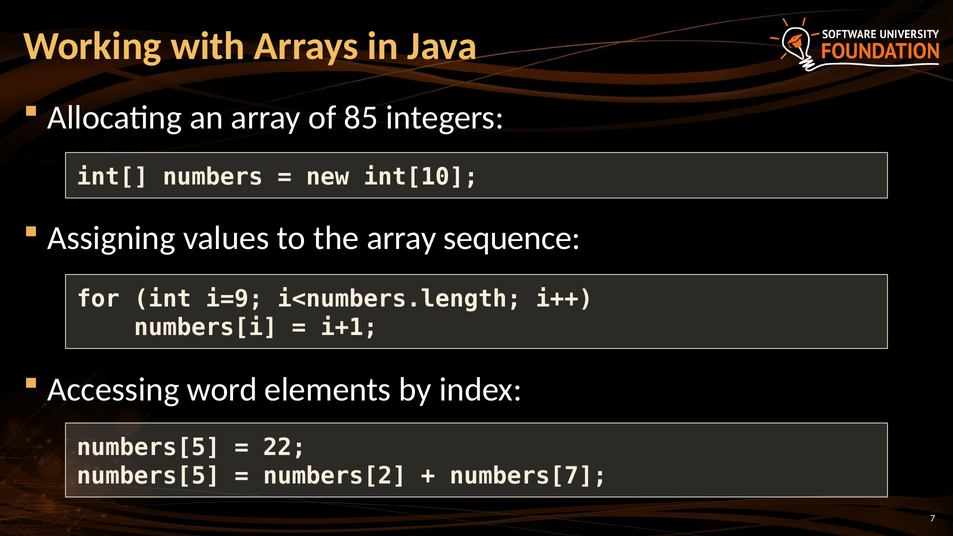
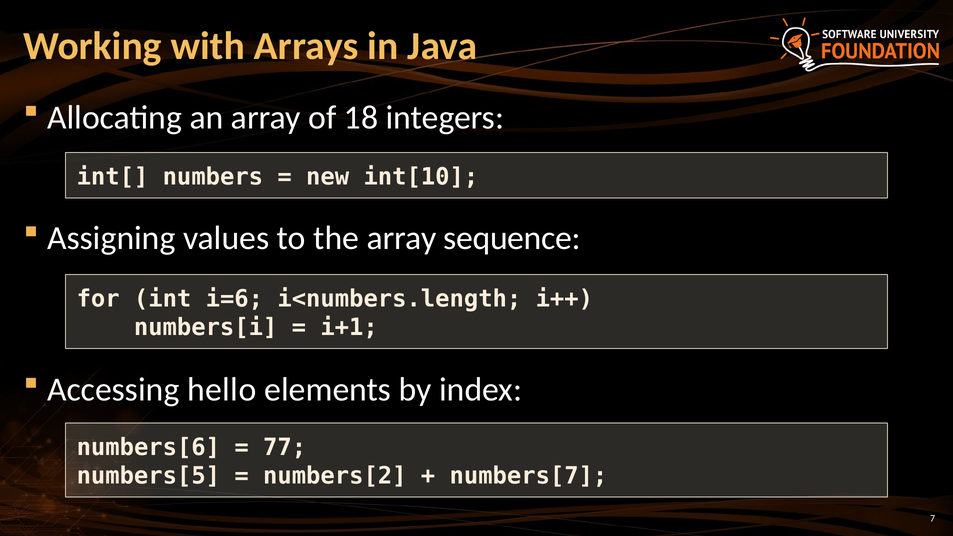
85: 85 -> 18
i=9: i=9 -> i=6
word: word -> hello
numbers[5 at (148, 447): numbers[5 -> numbers[6
22: 22 -> 77
